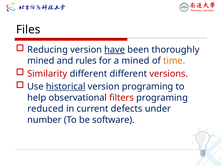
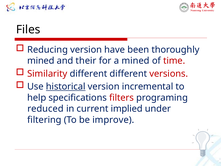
have underline: present -> none
rules: rules -> their
time colour: orange -> red
version programing: programing -> incremental
observational: observational -> specifications
defects: defects -> implied
number: number -> filtering
software: software -> improve
